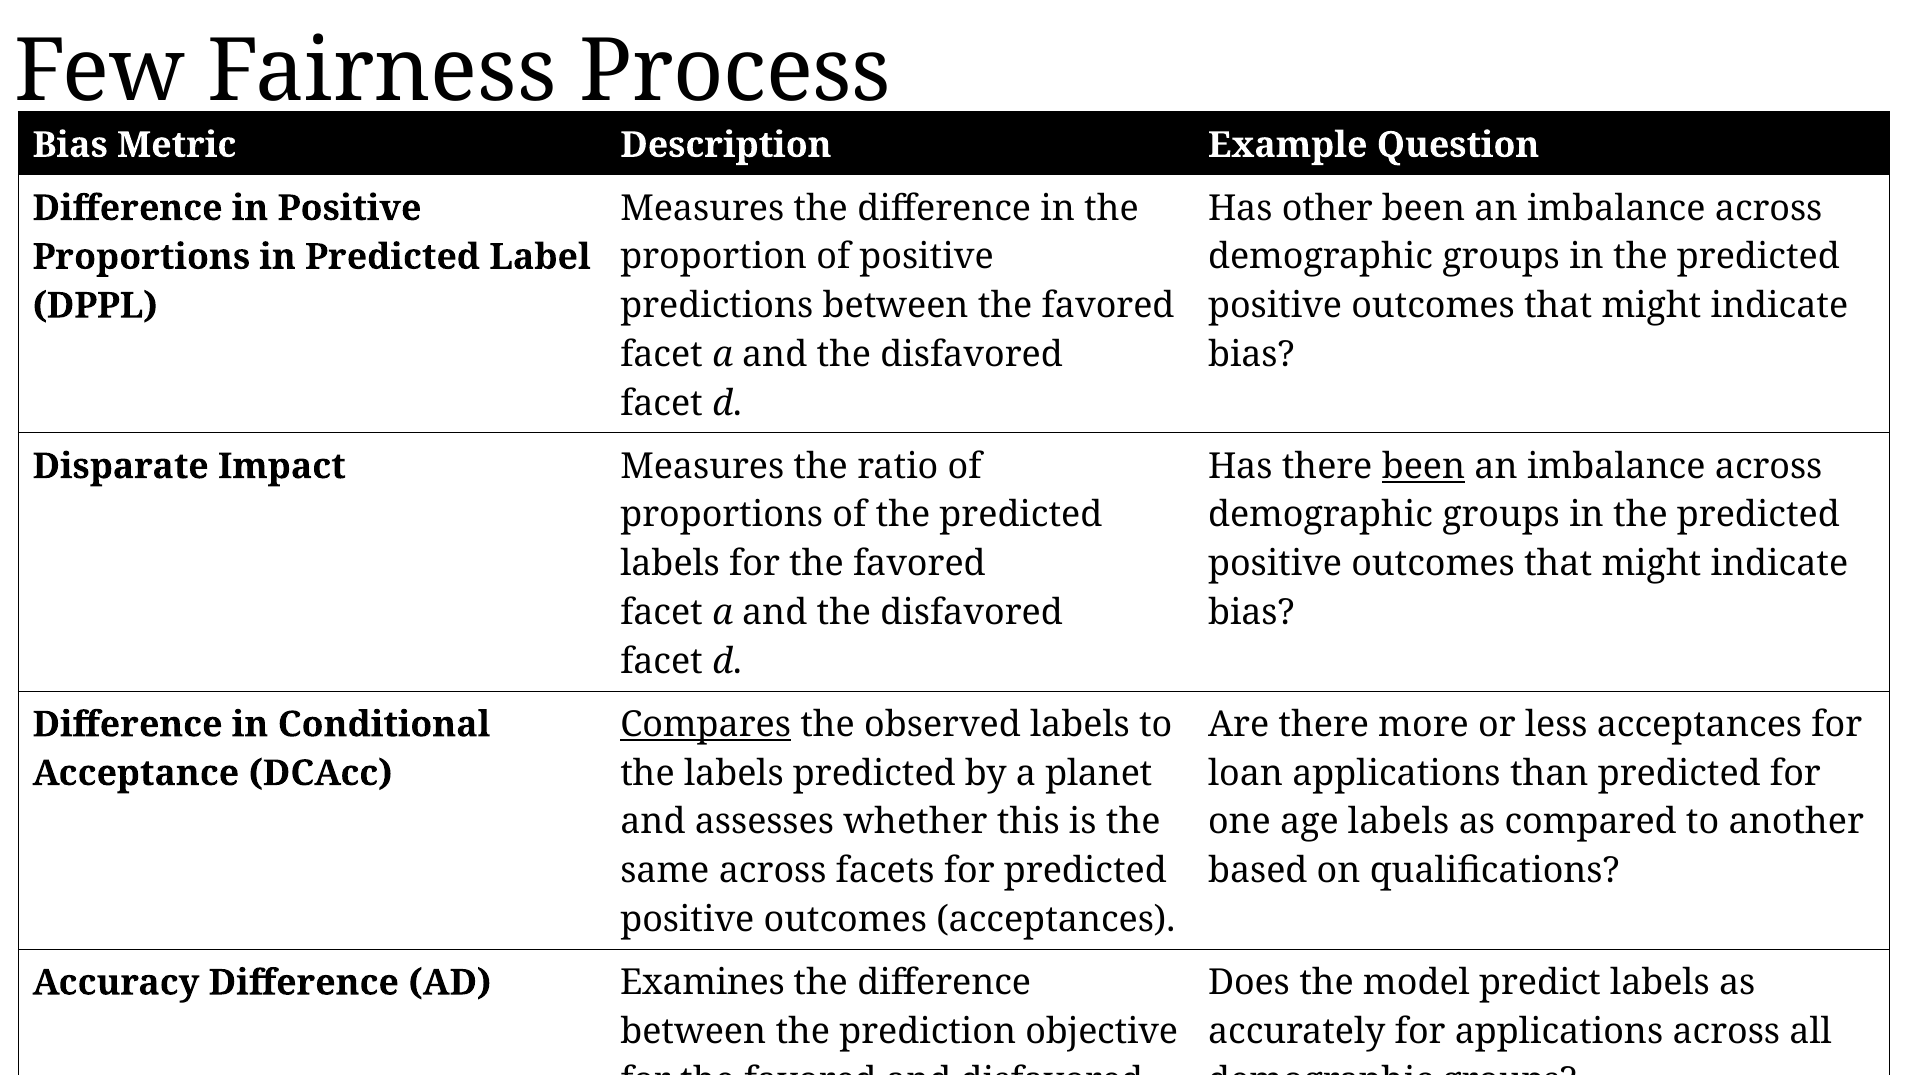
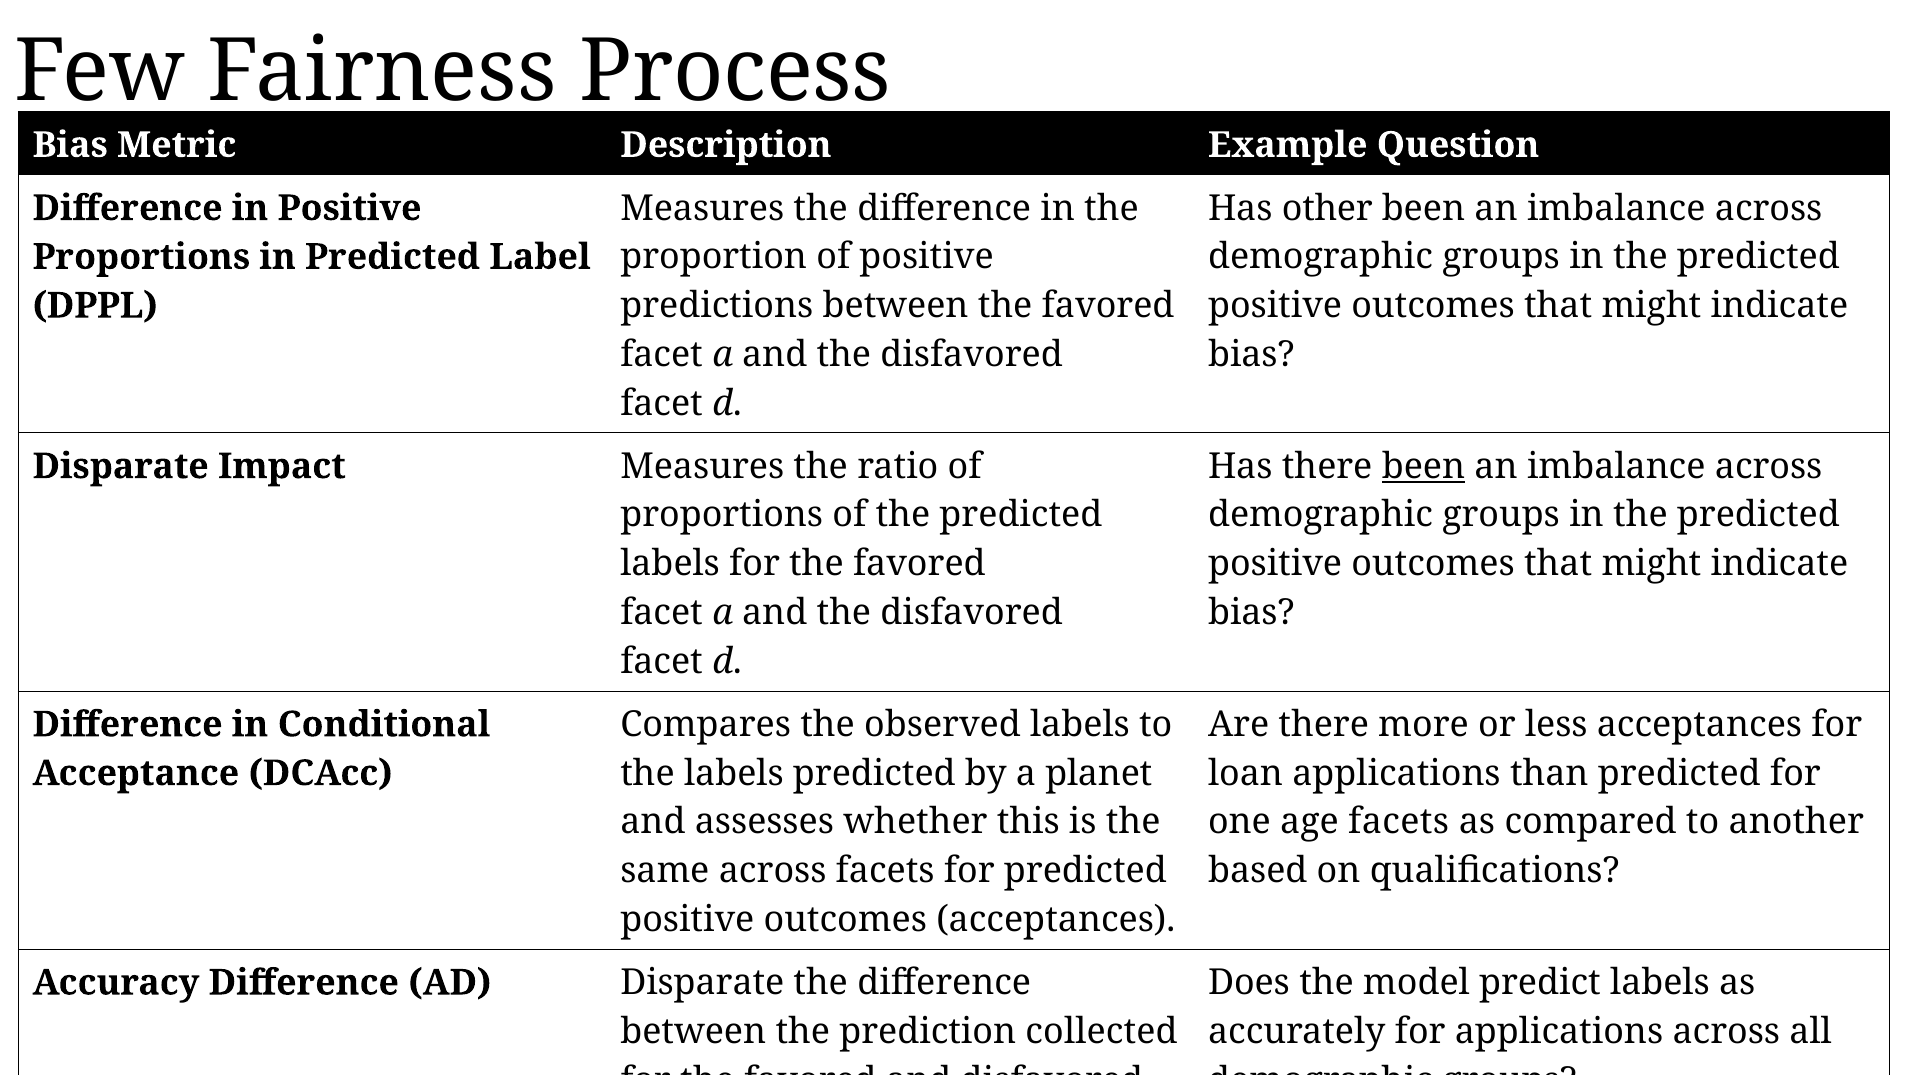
Compares underline: present -> none
age labels: labels -> facets
AD Examines: Examines -> Disparate
objective: objective -> collected
